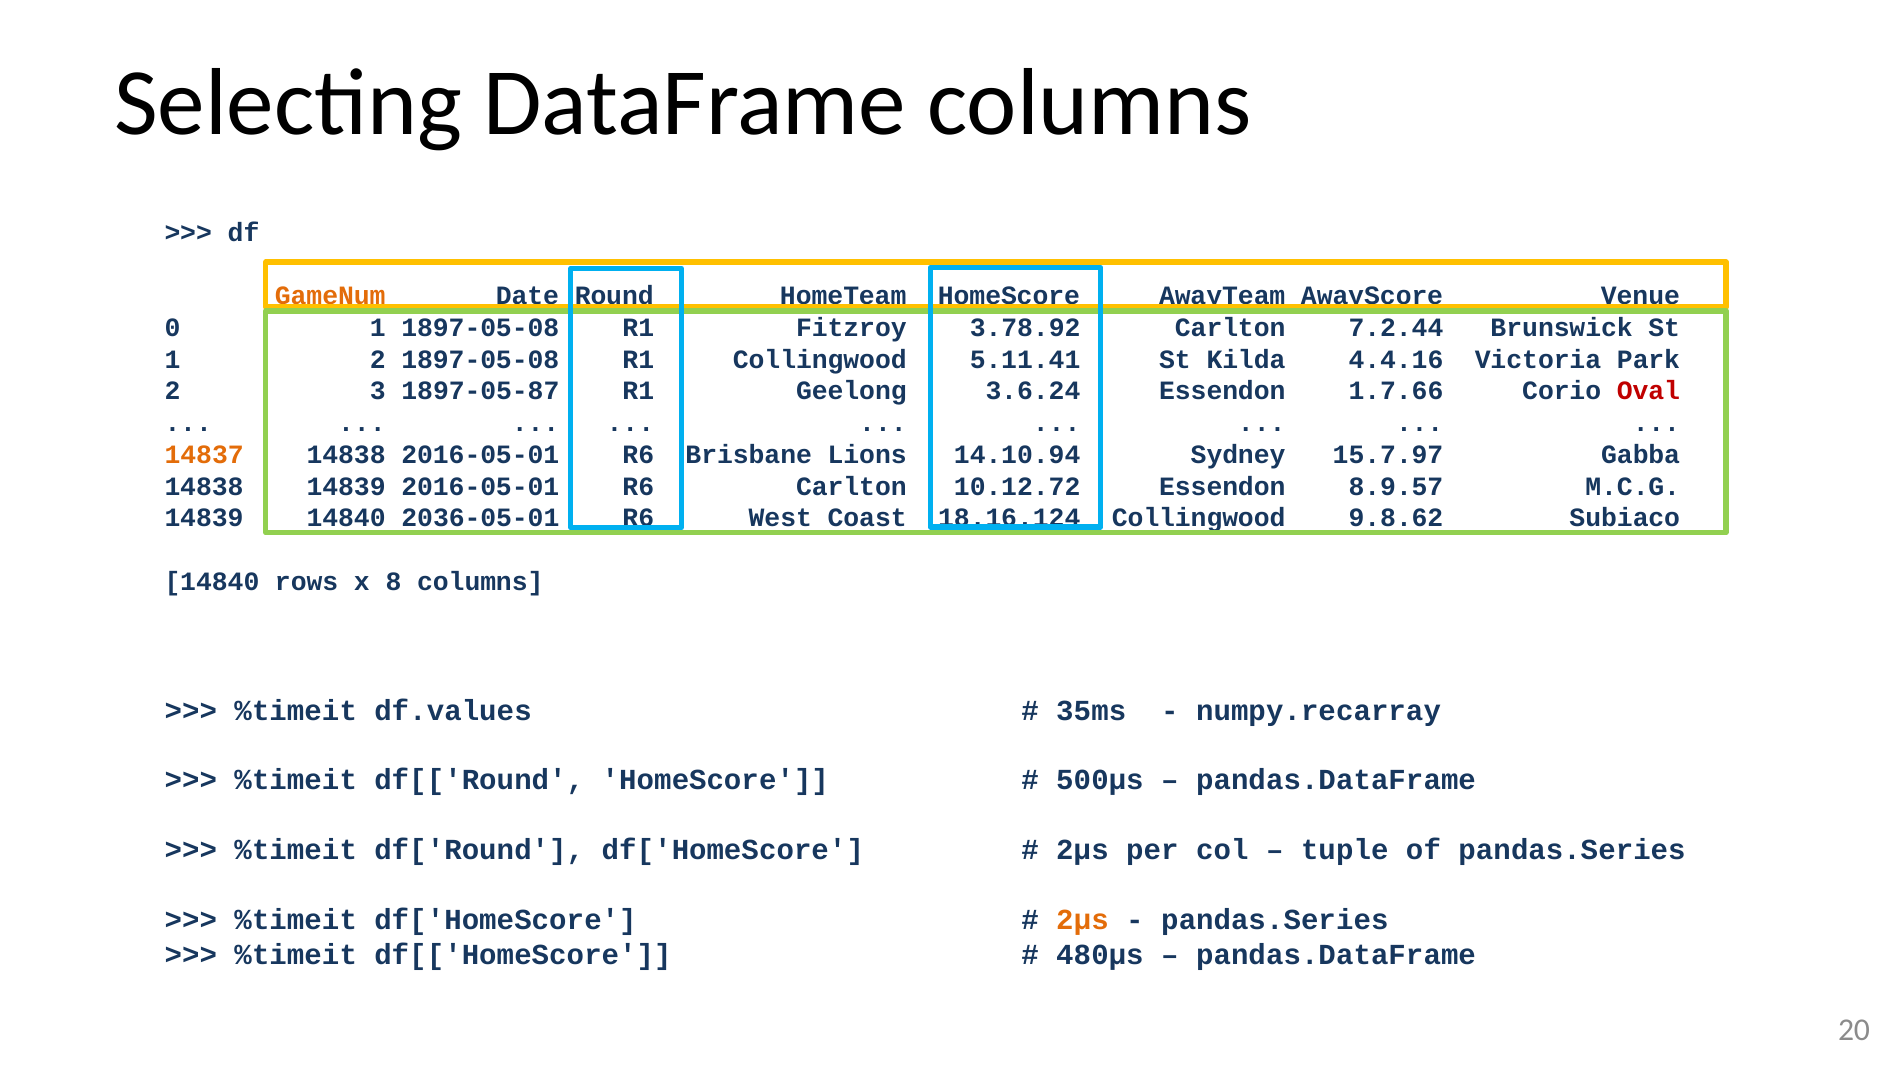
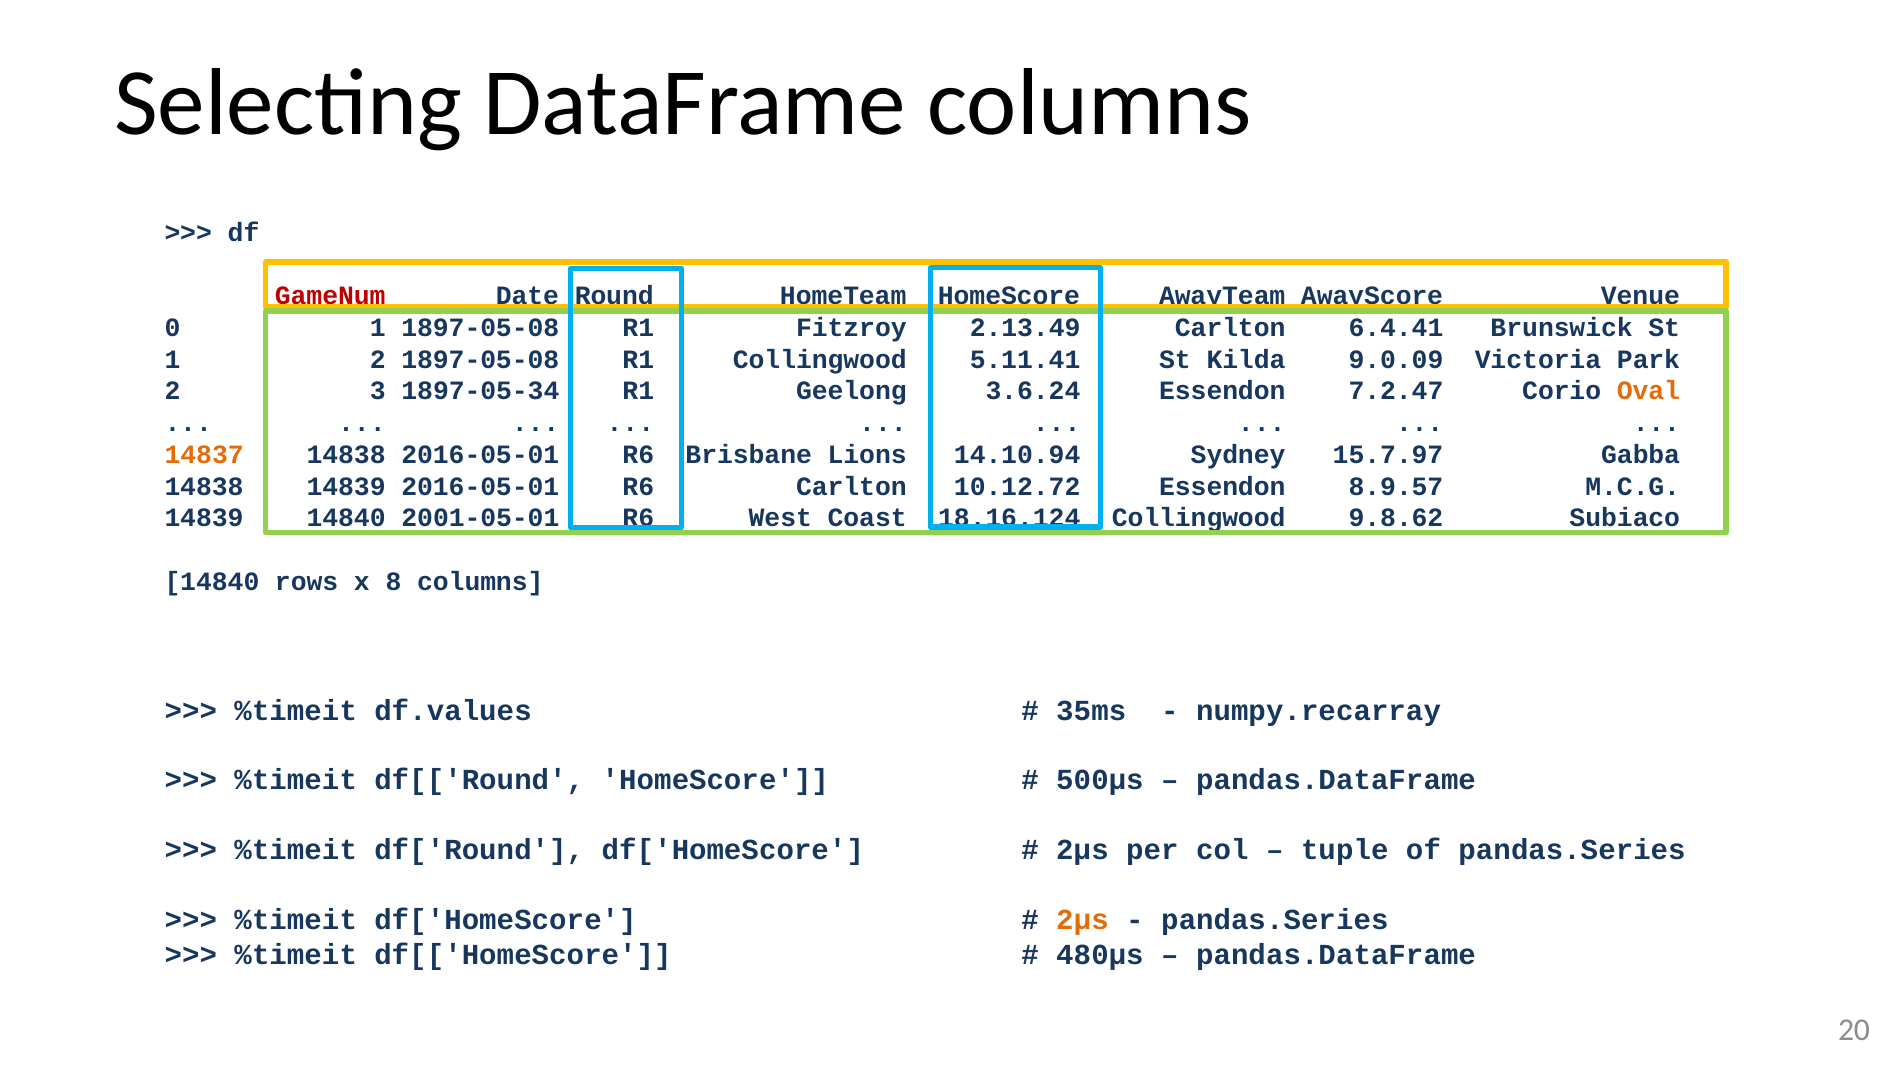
GameNum colour: orange -> red
3.78.92: 3.78.92 -> 2.13.49
7.2.44: 7.2.44 -> 6.4.41
4.4.16: 4.4.16 -> 9.0.09
1897-05-87: 1897-05-87 -> 1897-05-34
1.7.66: 1.7.66 -> 7.2.47
Oval colour: red -> orange
2036-05-01: 2036-05-01 -> 2001-05-01
